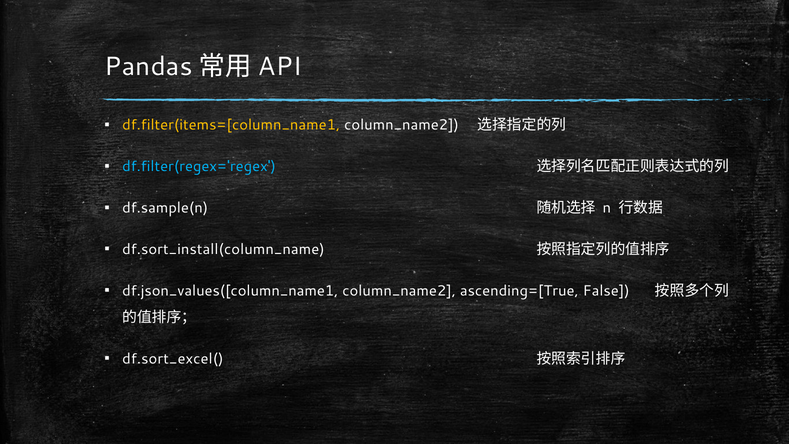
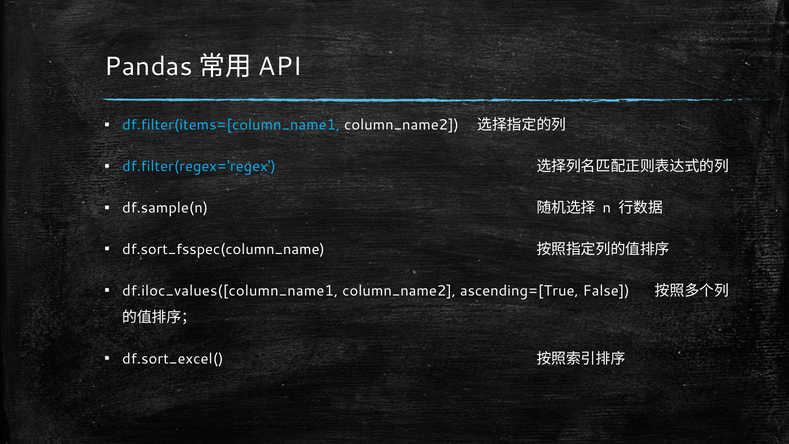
df.filter(items=[column_name1 colour: yellow -> light blue
df.sort_install(column_name: df.sort_install(column_name -> df.sort_fsspec(column_name
df.json_values([column_name1: df.json_values([column_name1 -> df.iloc_values([column_name1
